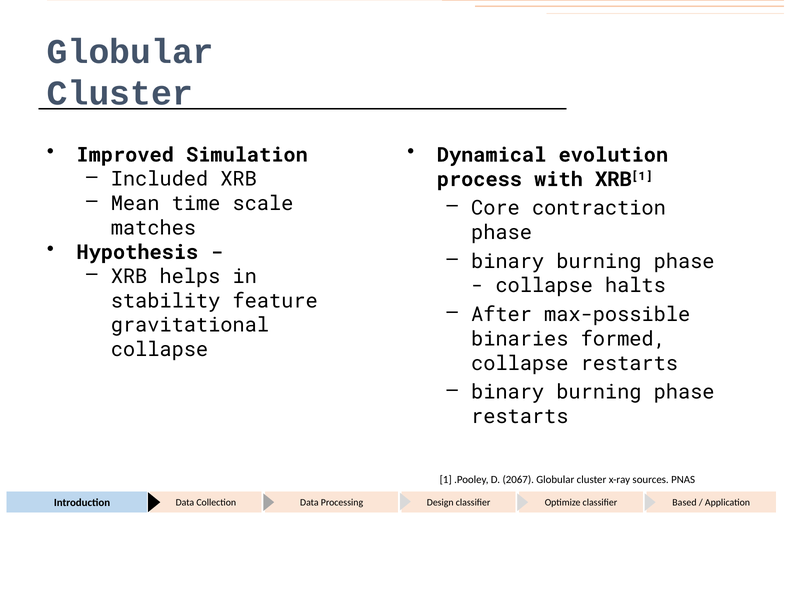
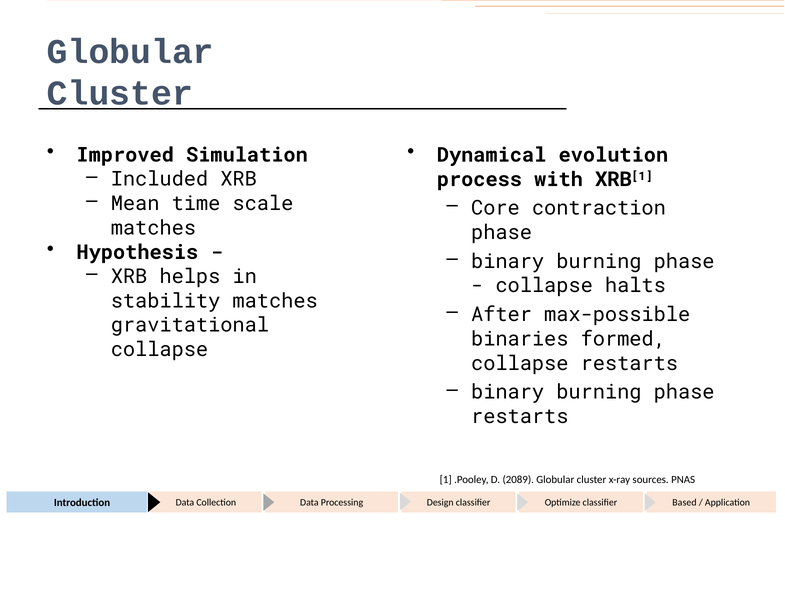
stability feature: feature -> matches
2067: 2067 -> 2089
